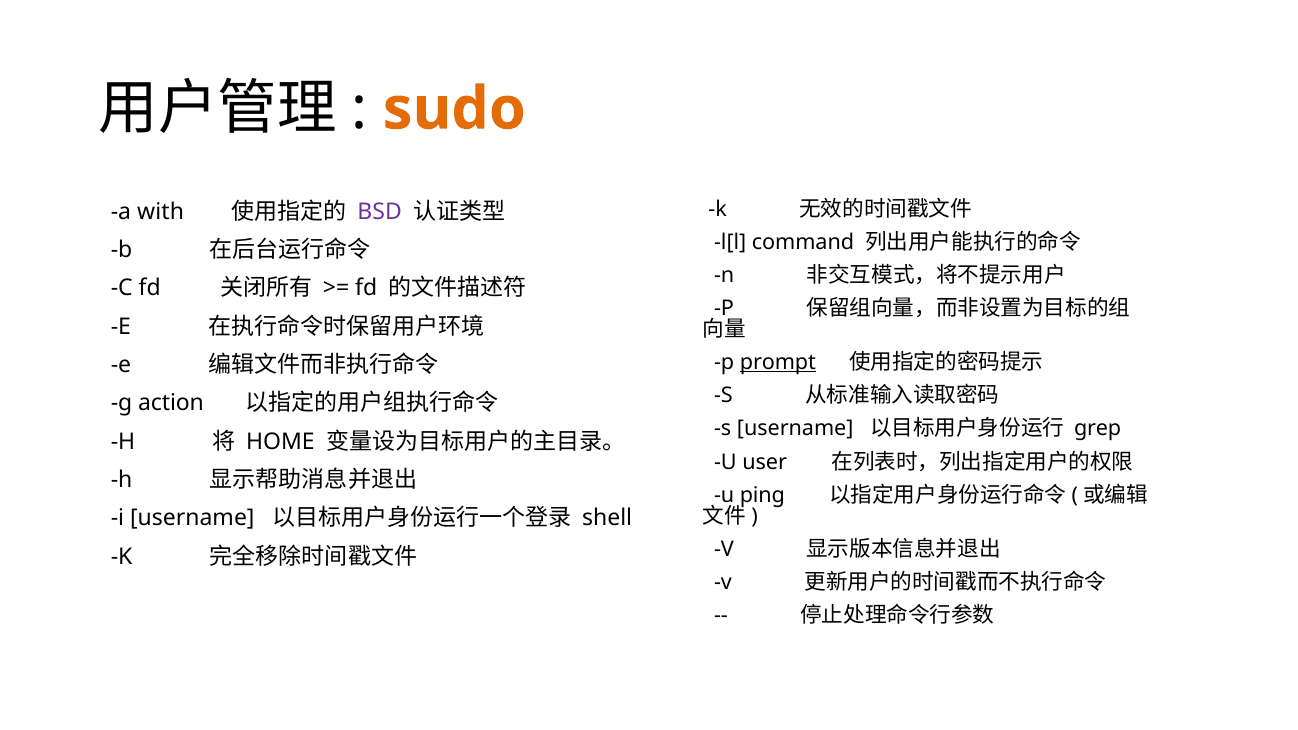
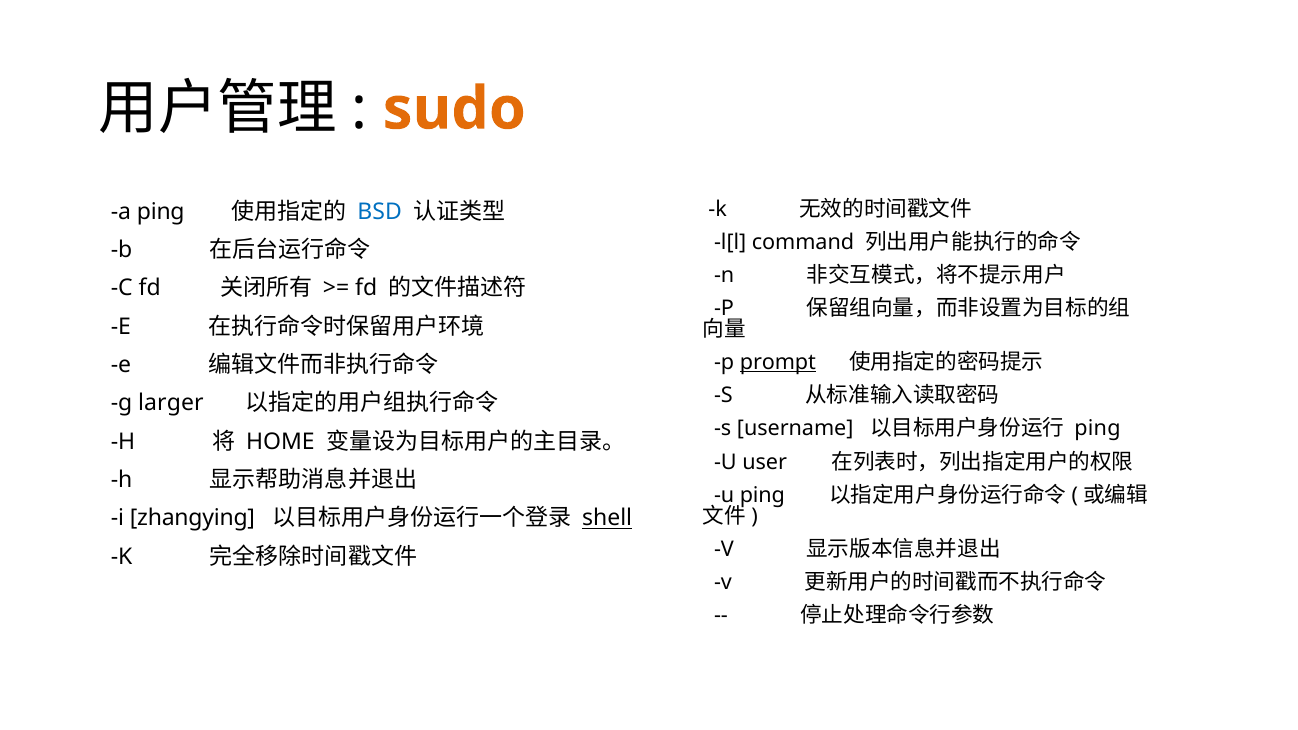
a with: with -> ping
BSD colour: purple -> blue
action: action -> larger
grep at (1098, 429): grep -> ping
i username: username -> zhangying
shell underline: none -> present
